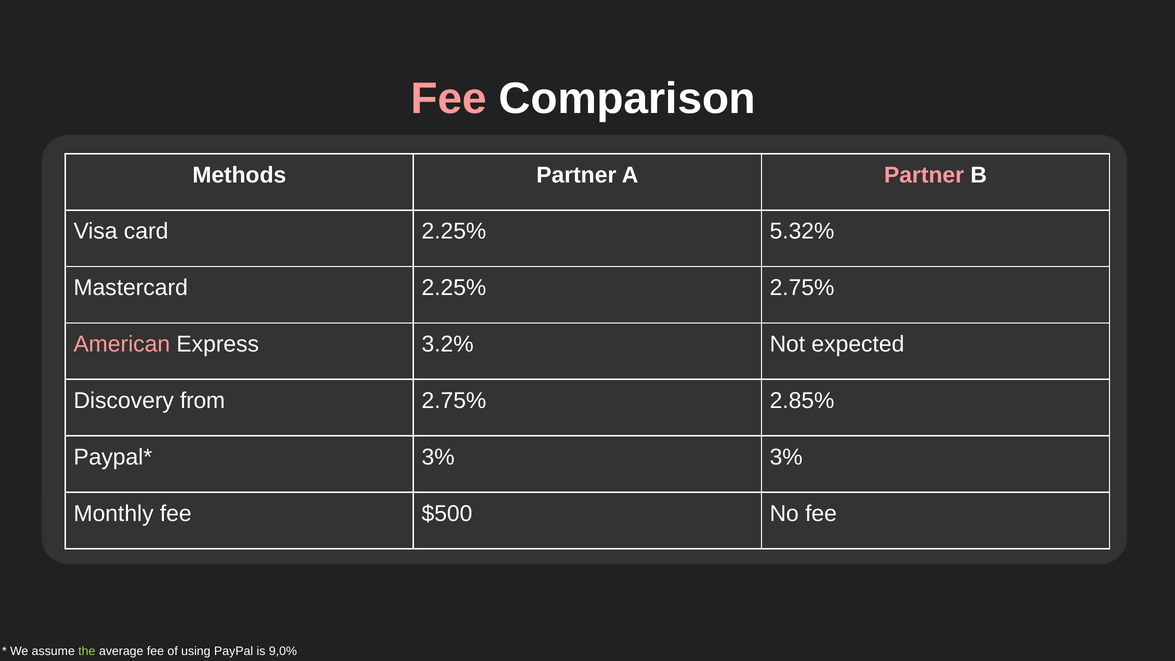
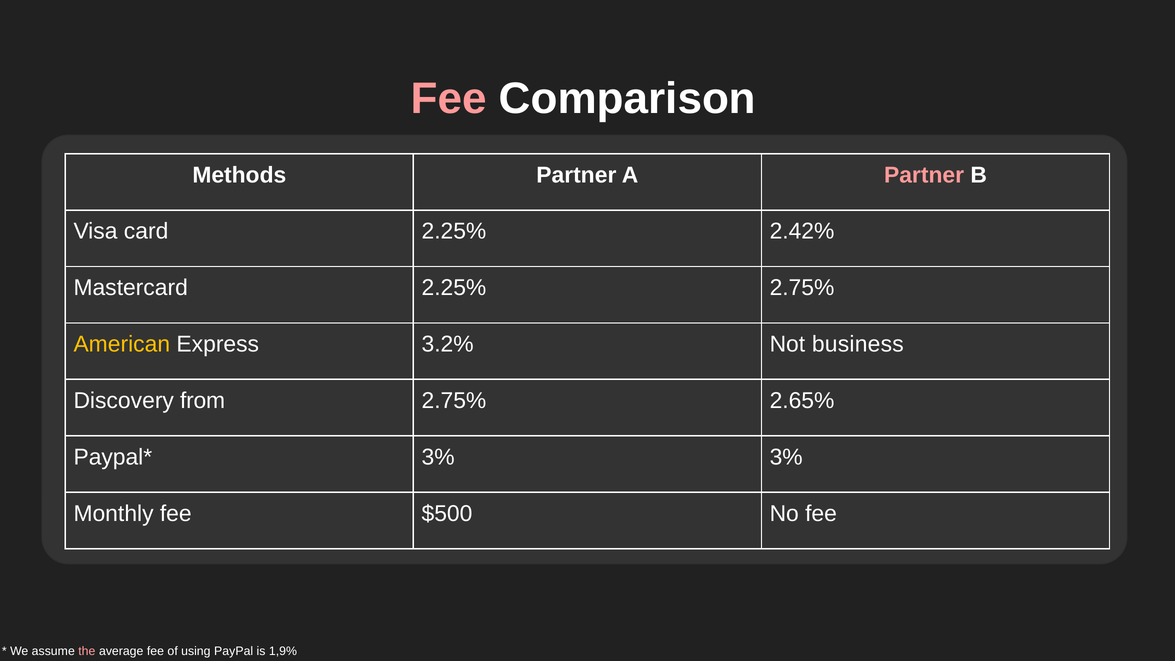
5.32%: 5.32% -> 2.42%
American colour: pink -> yellow
expected: expected -> business
2.85%: 2.85% -> 2.65%
the colour: light green -> pink
9,0%: 9,0% -> 1,9%
